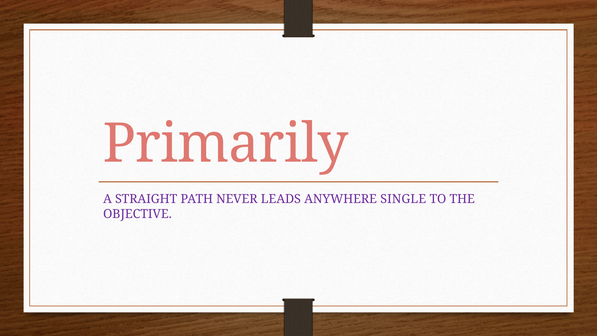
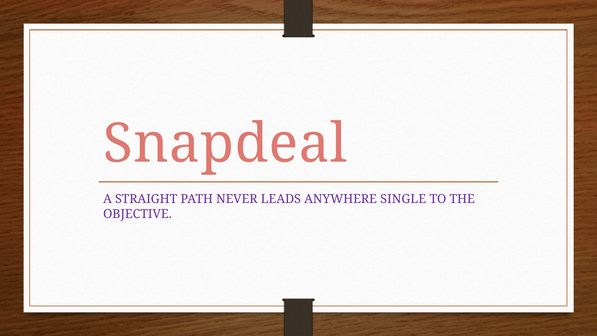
Primarily: Primarily -> Snapdeal
